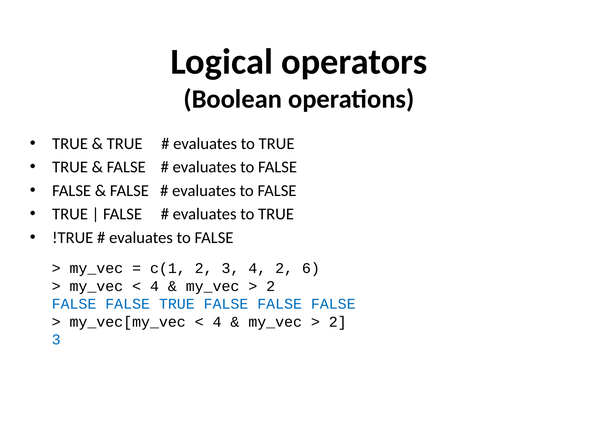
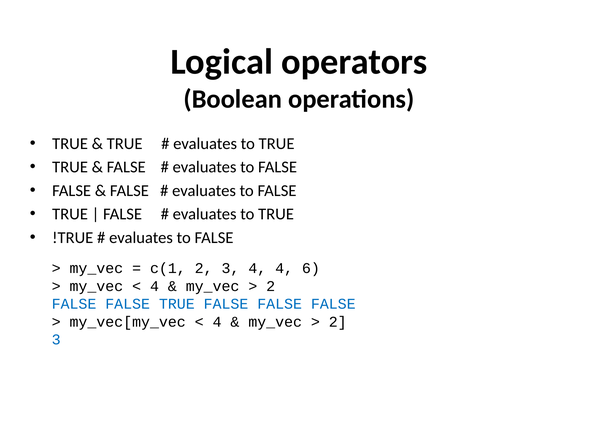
4 2: 2 -> 4
